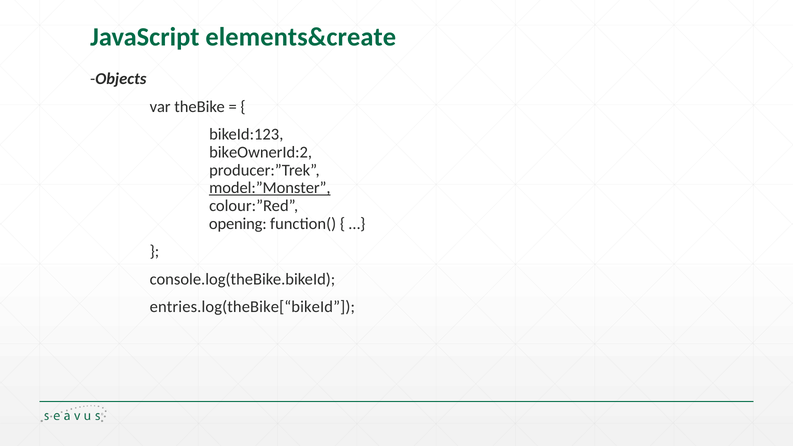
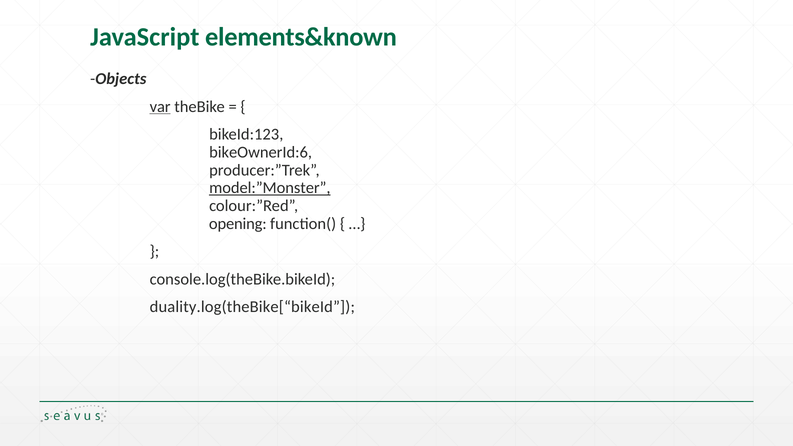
elements&create: elements&create -> elements&known
var underline: none -> present
bikeOwnerId:2: bikeOwnerId:2 -> bikeOwnerId:6
entries.log(theBike[“bikeId: entries.log(theBike[“bikeId -> duality.log(theBike[“bikeId
